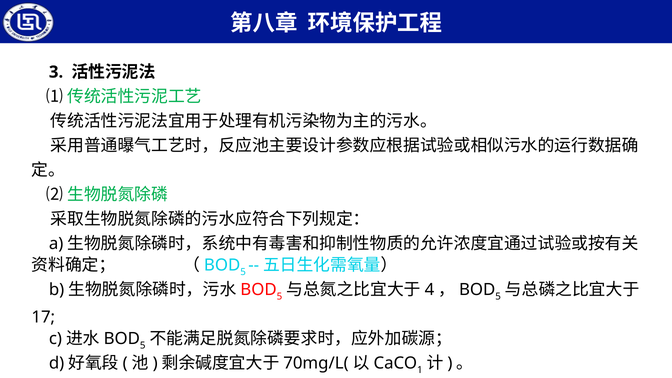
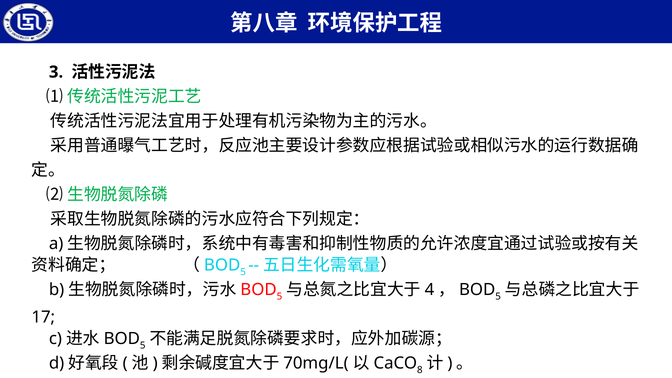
1: 1 -> 8
